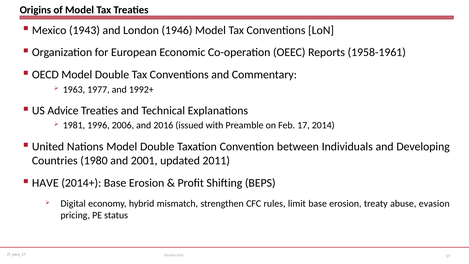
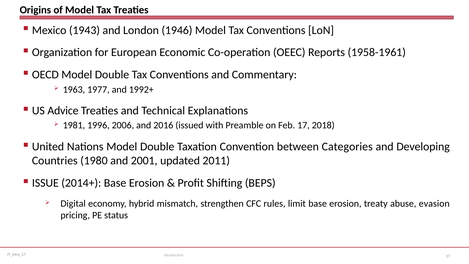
2014: 2014 -> 2018
Individuals: Individuals -> Categories
HAVE: HAVE -> ISSUE
